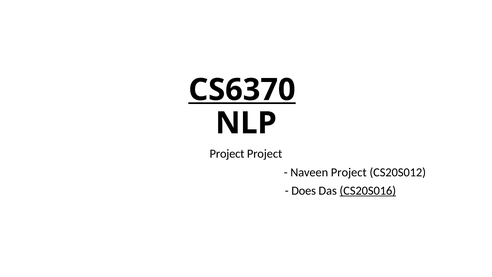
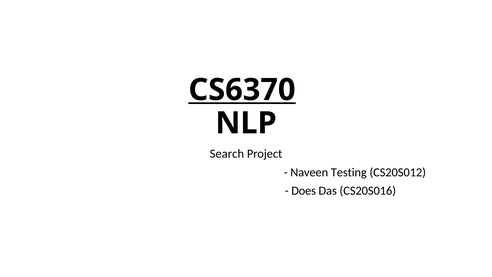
Project at (227, 154): Project -> Search
Naveen Project: Project -> Testing
CS20S016 underline: present -> none
